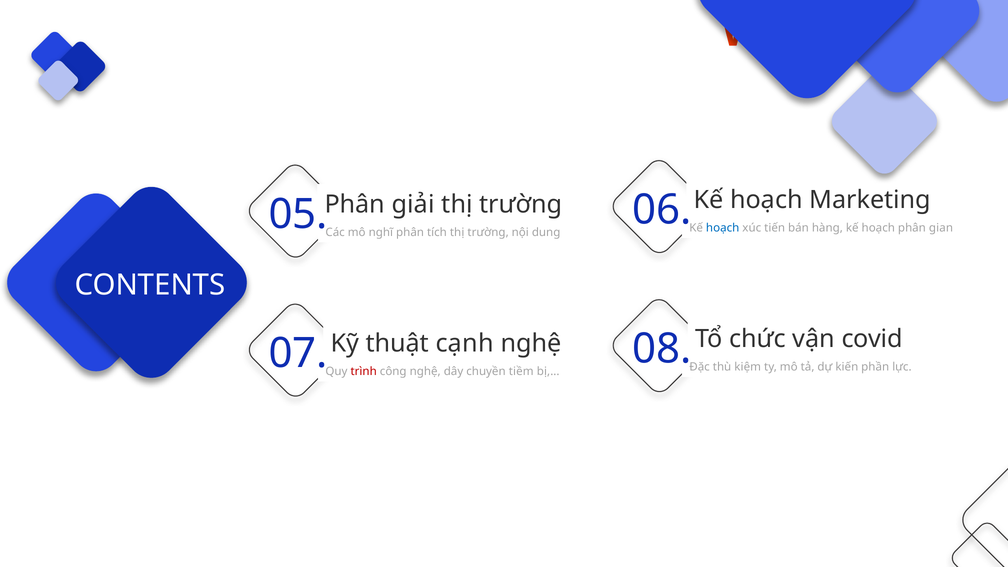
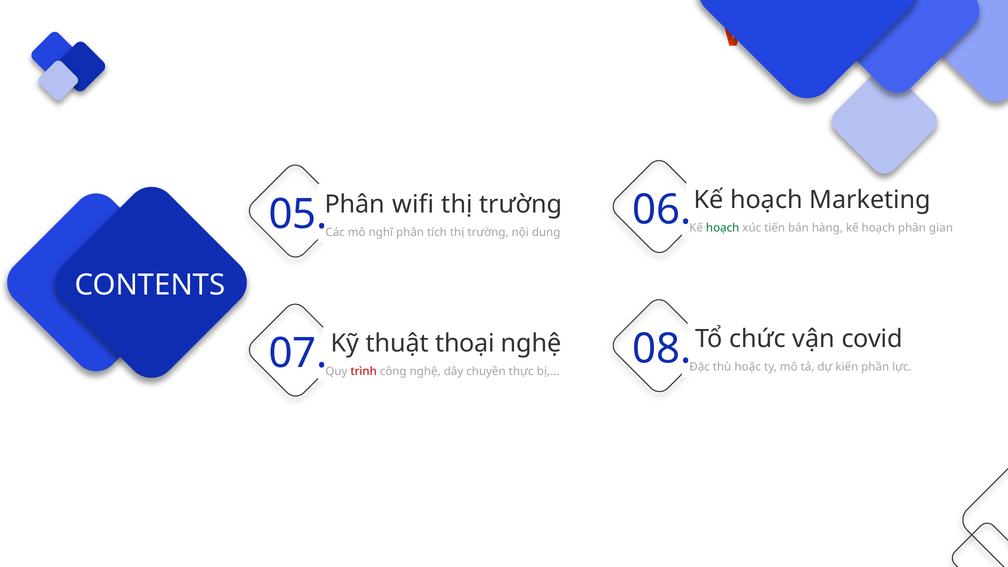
giải: giải -> wifi
hoạch at (723, 228) colour: blue -> green
cạnh: cạnh -> thoại
kiệm: kiệm -> hoặc
tiềm: tiềm -> thực
